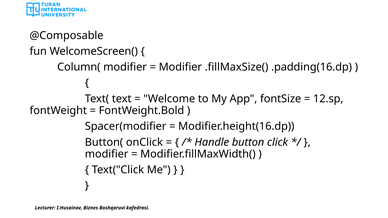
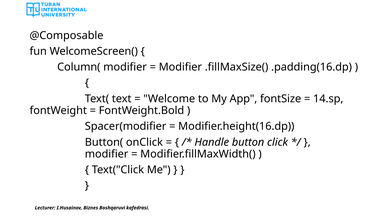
12.sp: 12.sp -> 14.sp
